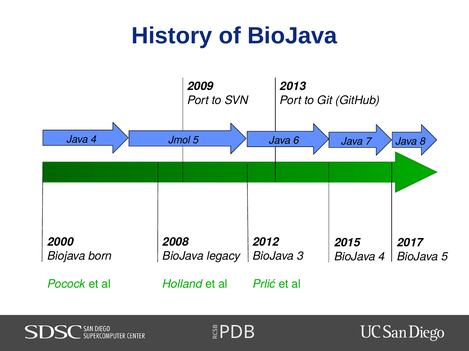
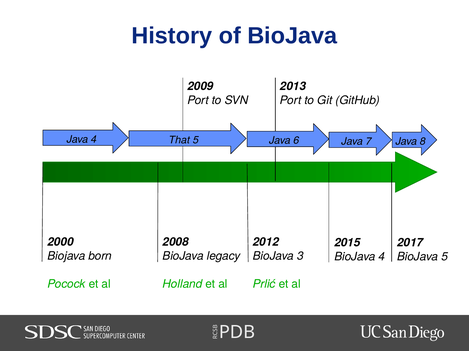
Jmol: Jmol -> That
